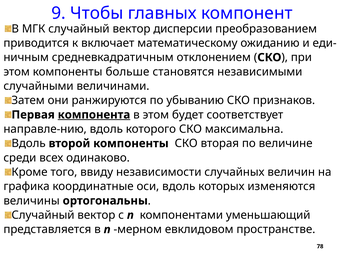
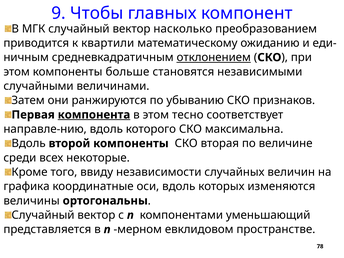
дисперсии: дисперсии -> насколько
включает: включает -> квартили
отклонением underline: none -> present
будет: будет -> тесно
одинаково: одинаково -> некоторые
